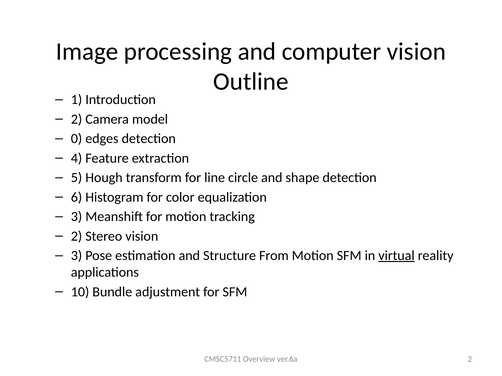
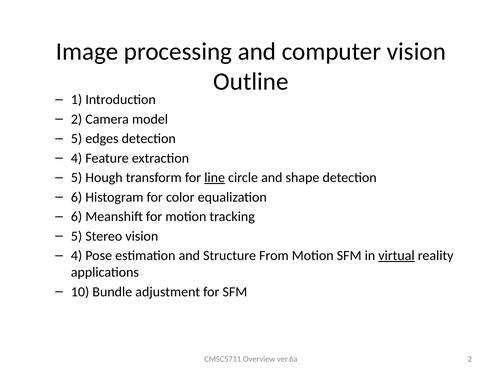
0 at (77, 139): 0 -> 5
line underline: none -> present
3 at (77, 217): 3 -> 6
2 at (77, 236): 2 -> 5
3 at (77, 256): 3 -> 4
